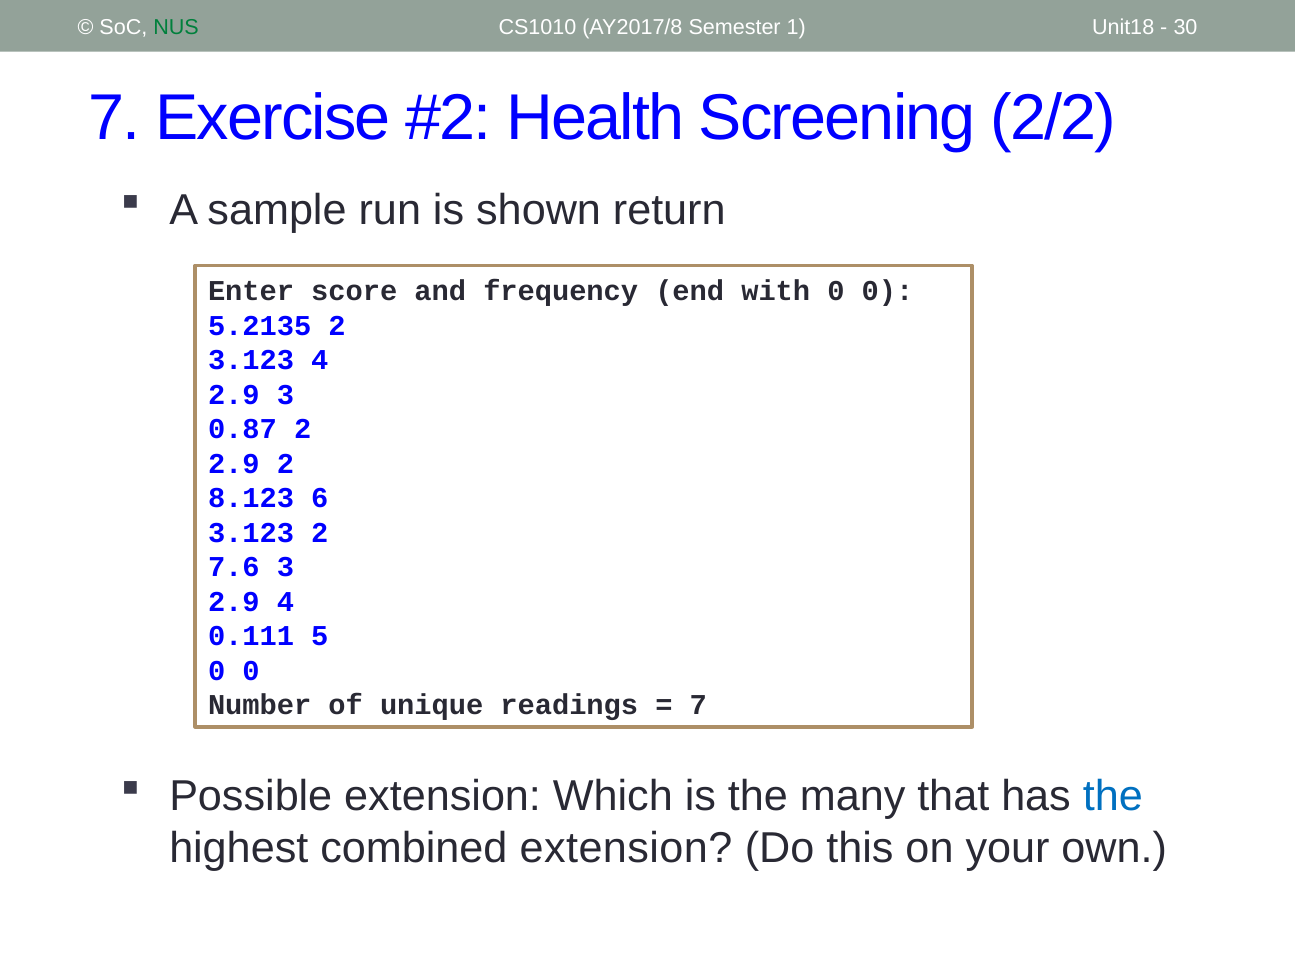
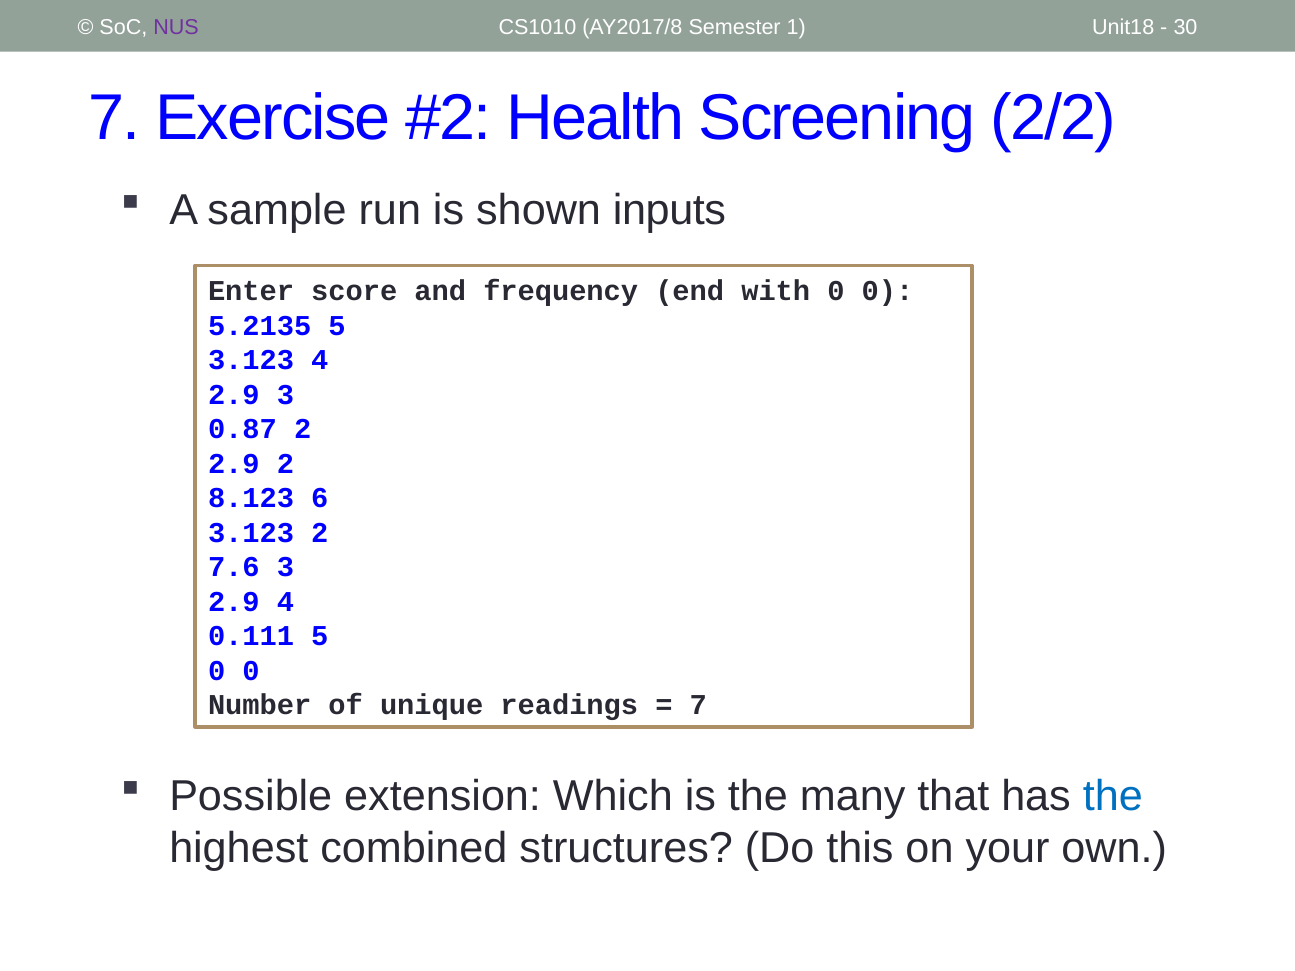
NUS colour: green -> purple
return: return -> inputs
5.2135 2: 2 -> 5
combined extension: extension -> structures
